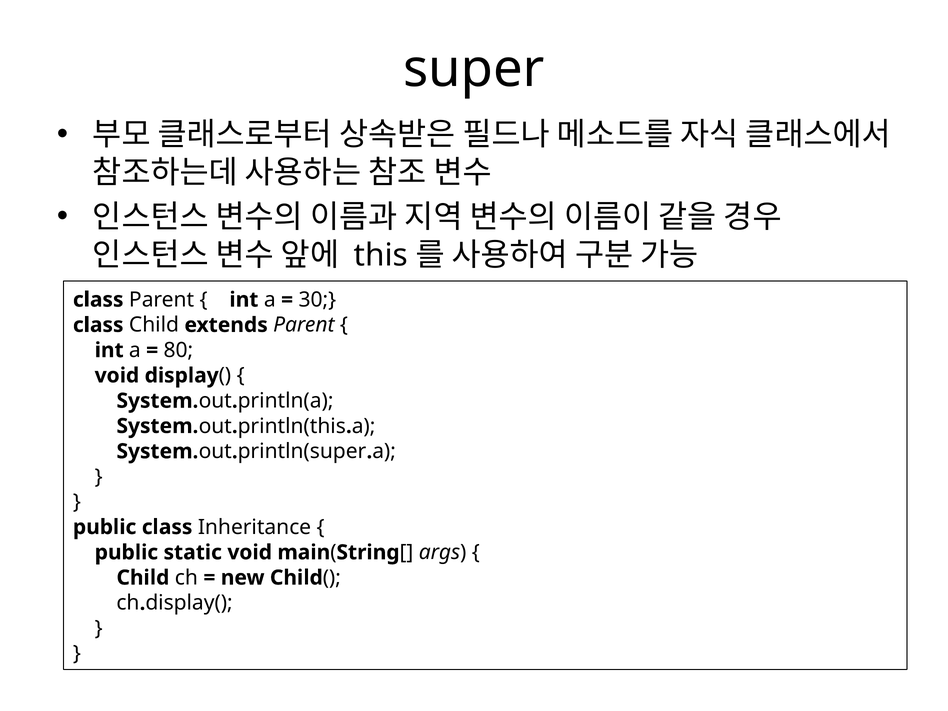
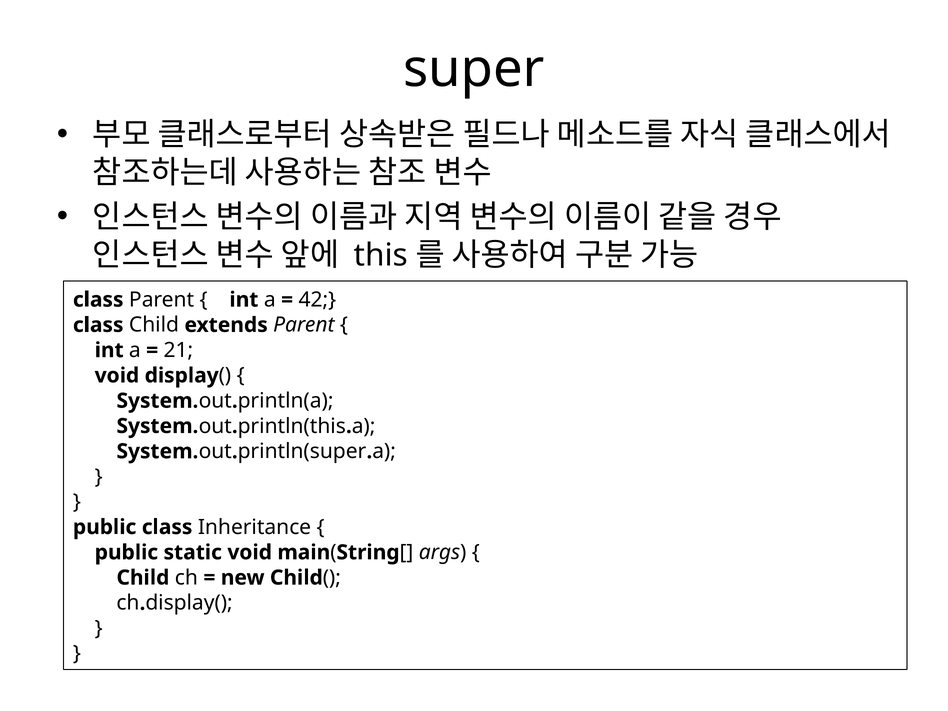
30: 30 -> 42
80: 80 -> 21
